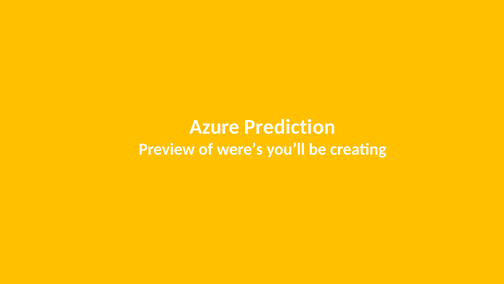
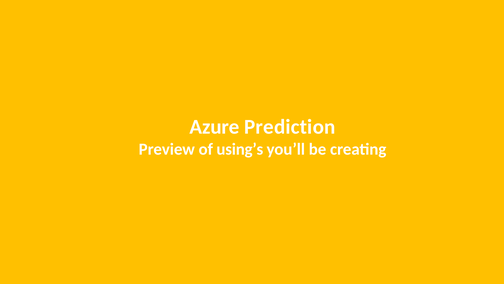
were’s: were’s -> using’s
